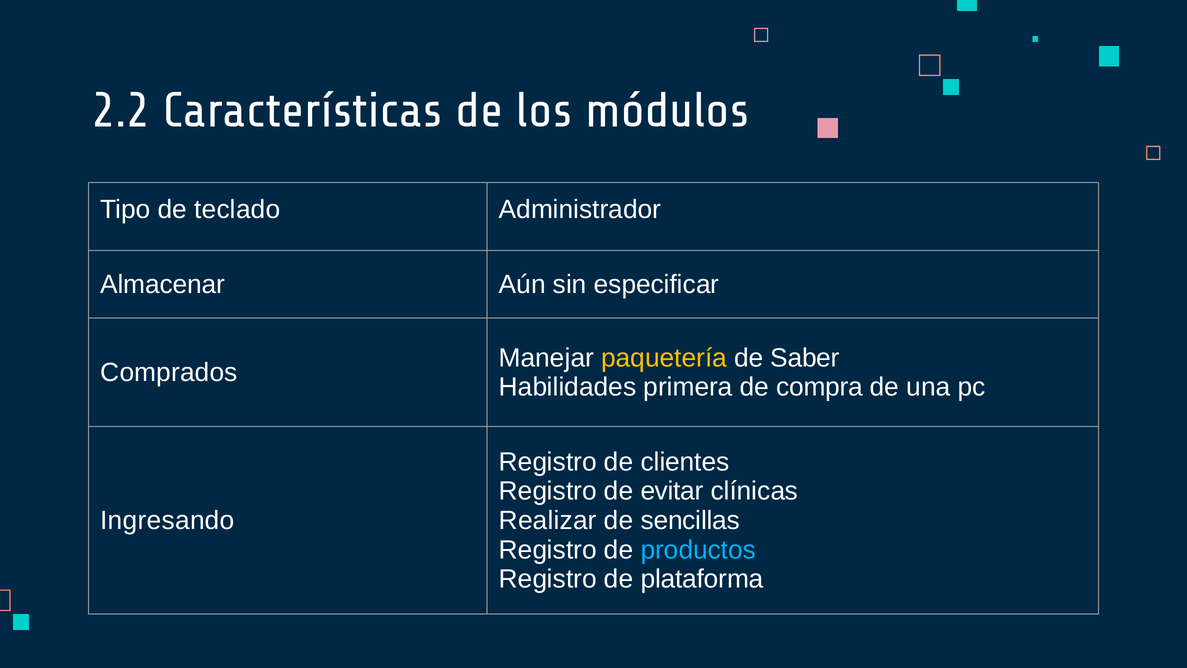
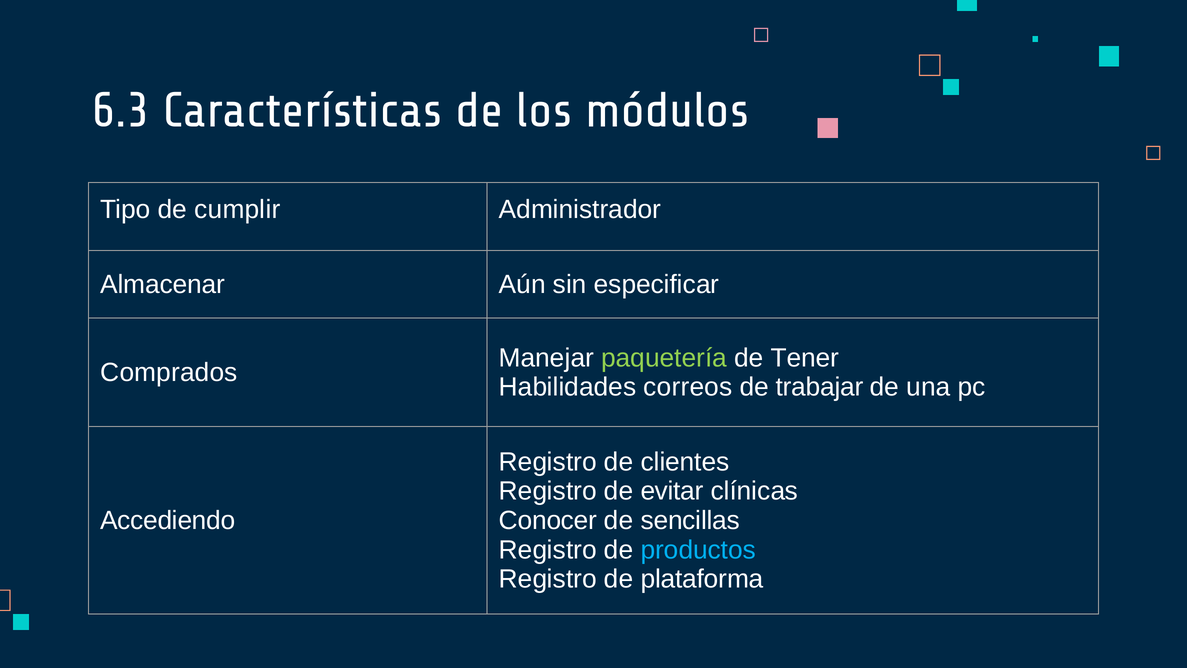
2.2: 2.2 -> 6.3
teclado: teclado -> cumplir
paquetería colour: yellow -> light green
Saber: Saber -> Tener
primera: primera -> correos
compra: compra -> trabajar
Ingresando: Ingresando -> Accediendo
Realizar: Realizar -> Conocer
